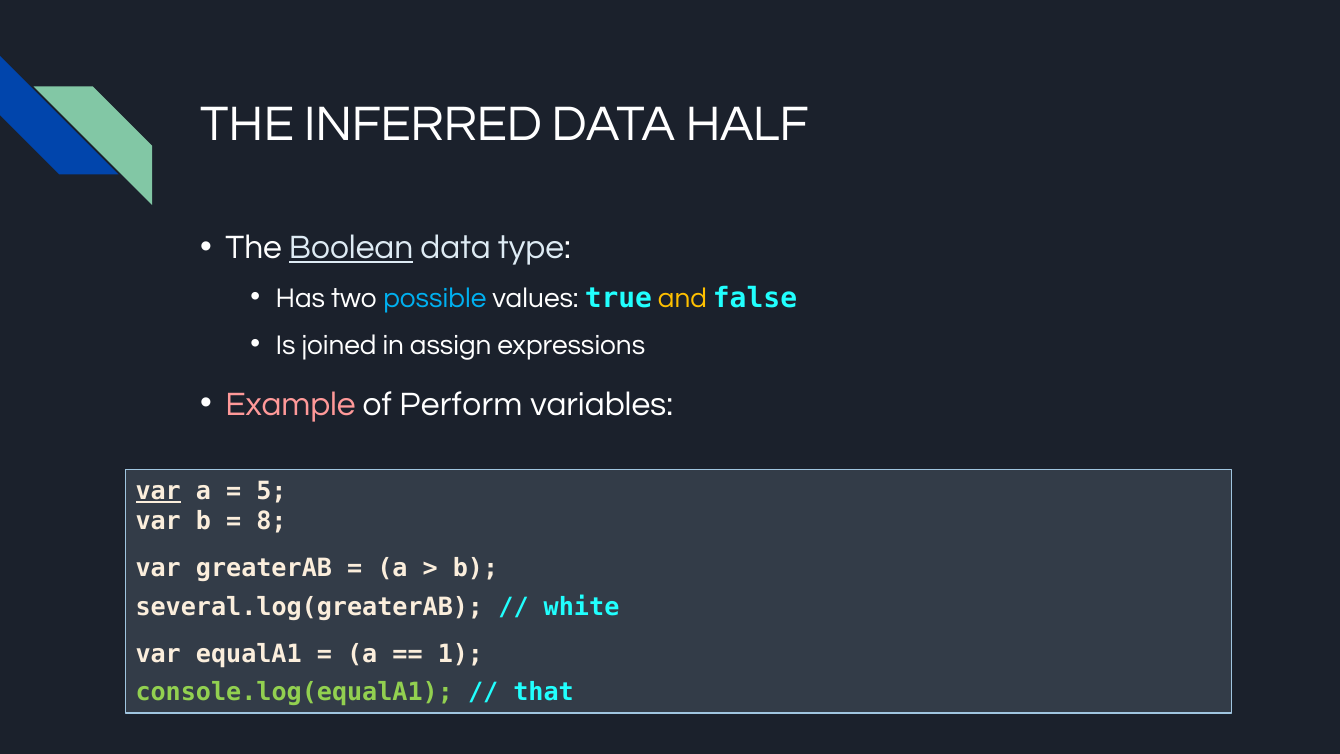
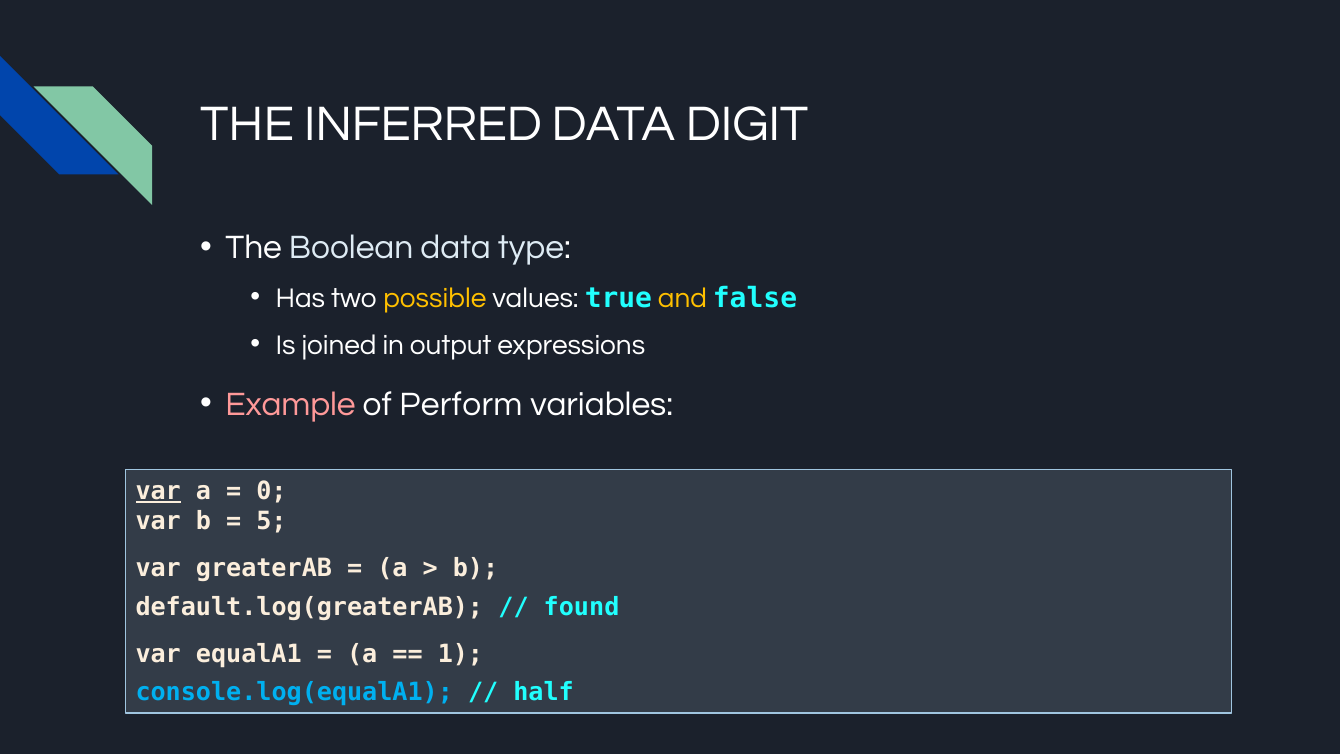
HALF: HALF -> DIGIT
Boolean underline: present -> none
possible colour: light blue -> yellow
assign: assign -> output
5: 5 -> 0
8: 8 -> 5
several.log(greaterAB: several.log(greaterAB -> default.log(greaterAB
white: white -> found
console.log(equalA1 colour: light green -> light blue
that: that -> half
